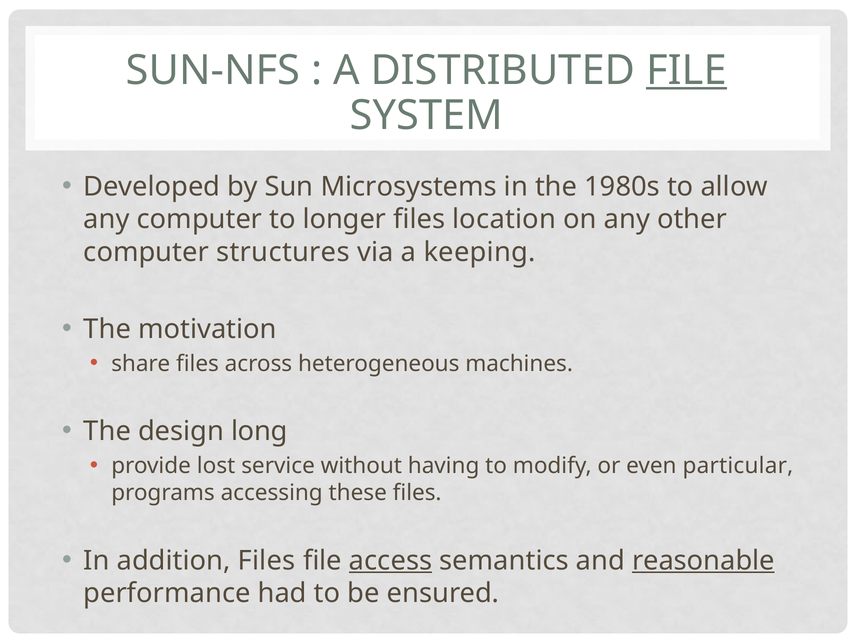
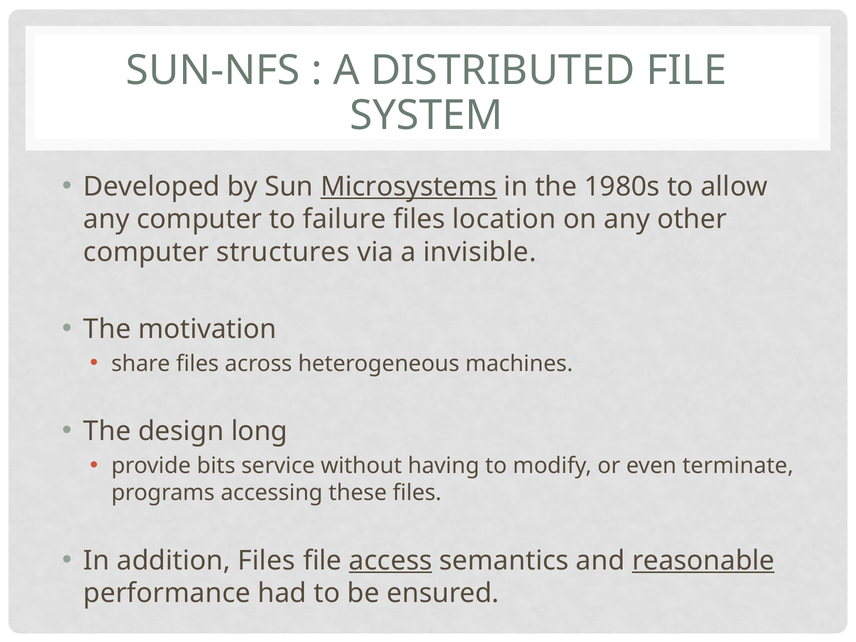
FILE at (686, 70) underline: present -> none
Microsystems underline: none -> present
longer: longer -> failure
keeping: keeping -> invisible
lost: lost -> bits
particular: particular -> terminate
